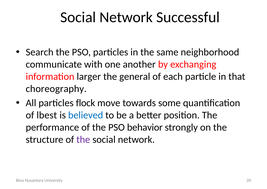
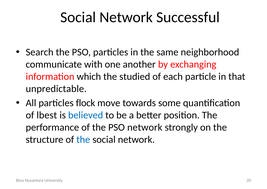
larger: larger -> which
general: general -> studied
choreography: choreography -> unpredictable
PSO behavior: behavior -> network
the at (83, 140) colour: purple -> blue
